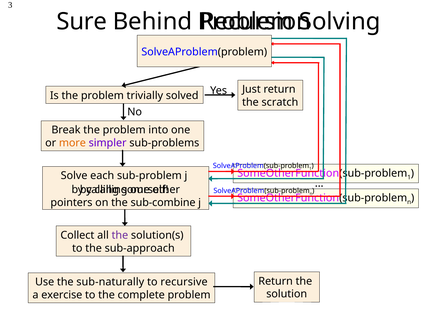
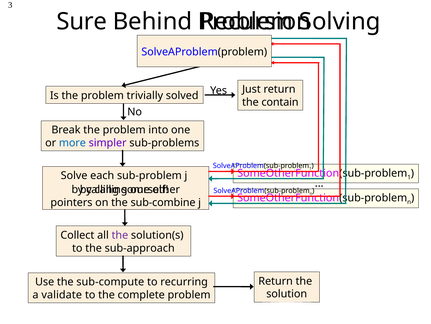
scratch: scratch -> contain
more colour: orange -> blue
sub-naturally: sub-naturally -> sub-compute
recursive: recursive -> recurring
exercise: exercise -> validate
